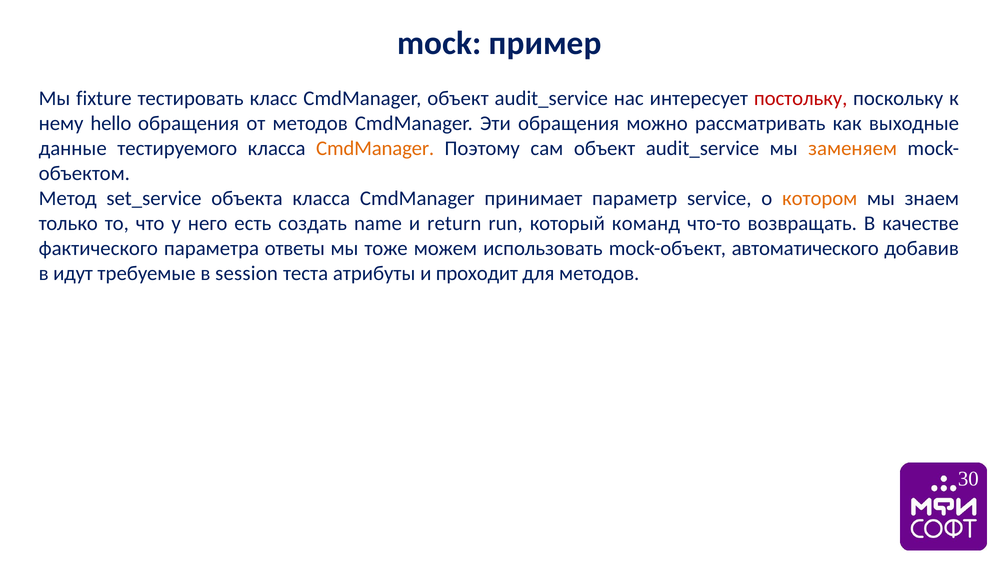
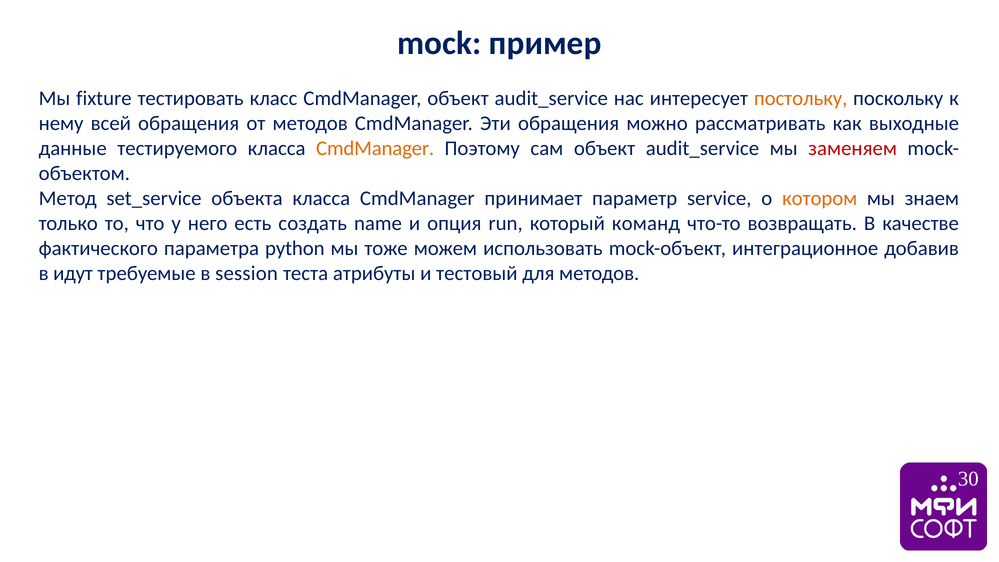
постольку colour: red -> orange
hello: hello -> всей
заменяем colour: orange -> red
return: return -> опция
ответы: ответы -> python
автоматического: автоматического -> интеграционное
проходит: проходит -> тестовый
